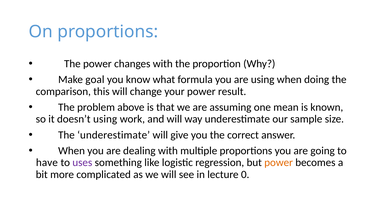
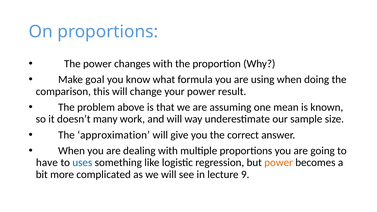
doesn’t using: using -> many
The underestimate: underestimate -> approximation
uses colour: purple -> blue
0: 0 -> 9
